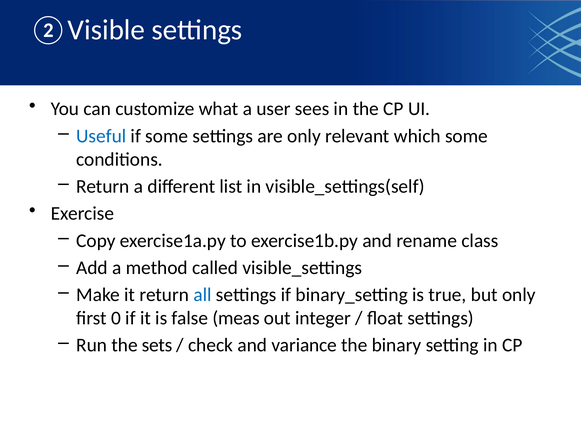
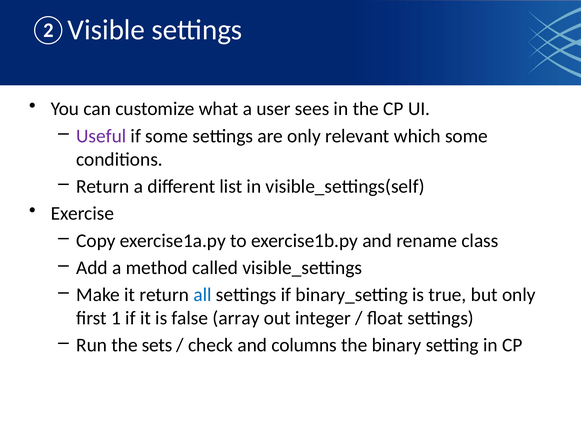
Useful colour: blue -> purple
0: 0 -> 1
meas: meas -> array
variance: variance -> columns
